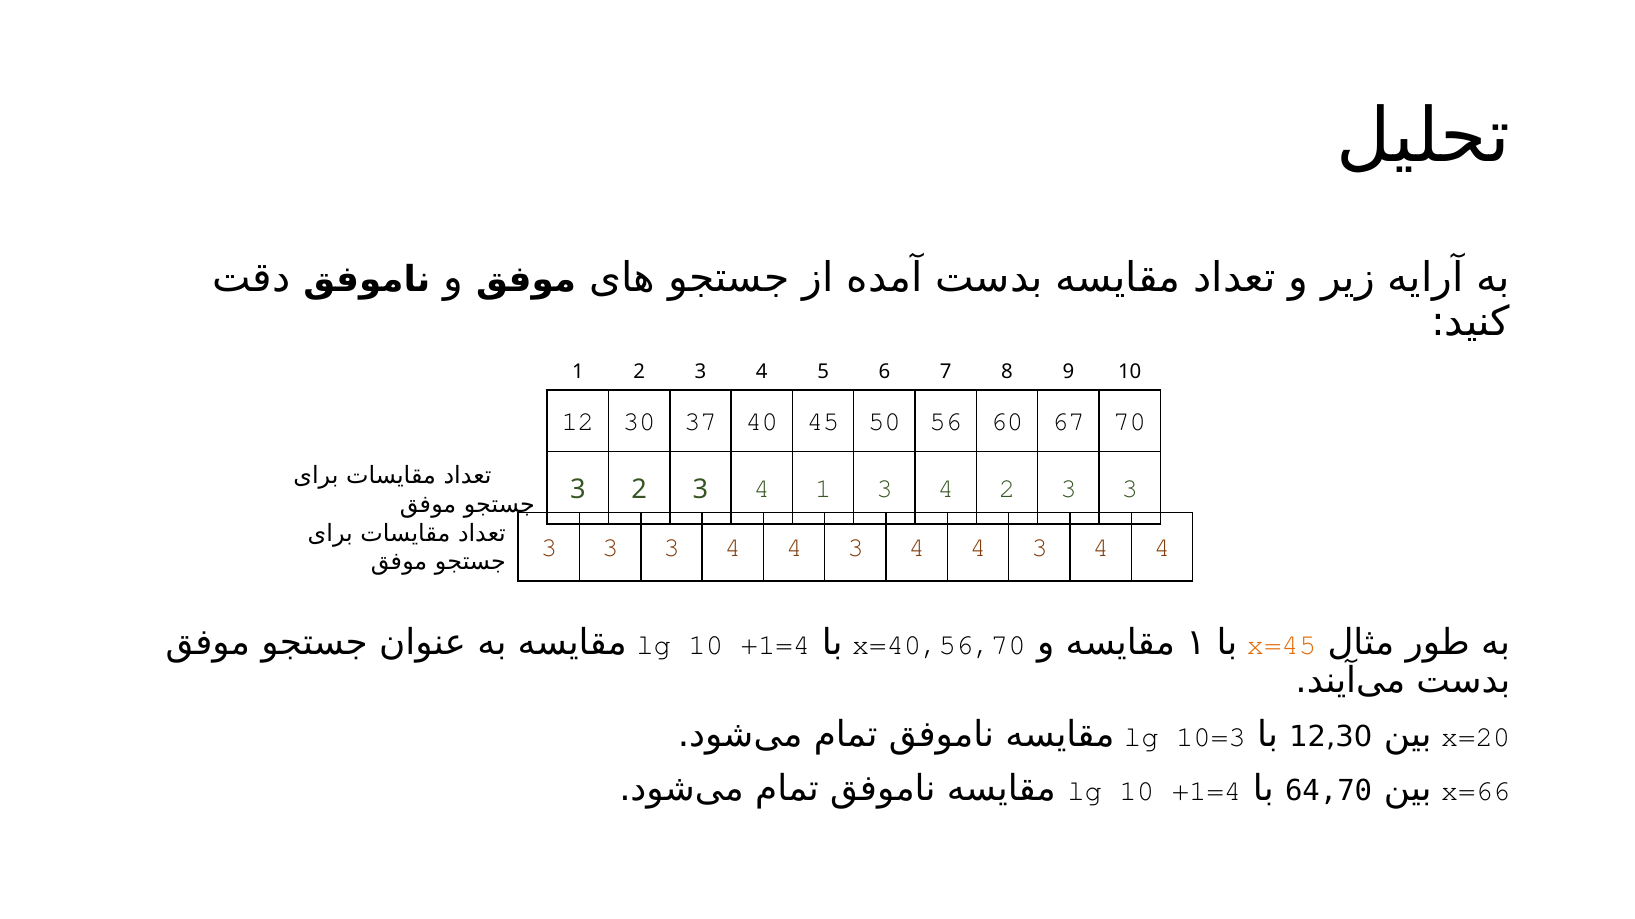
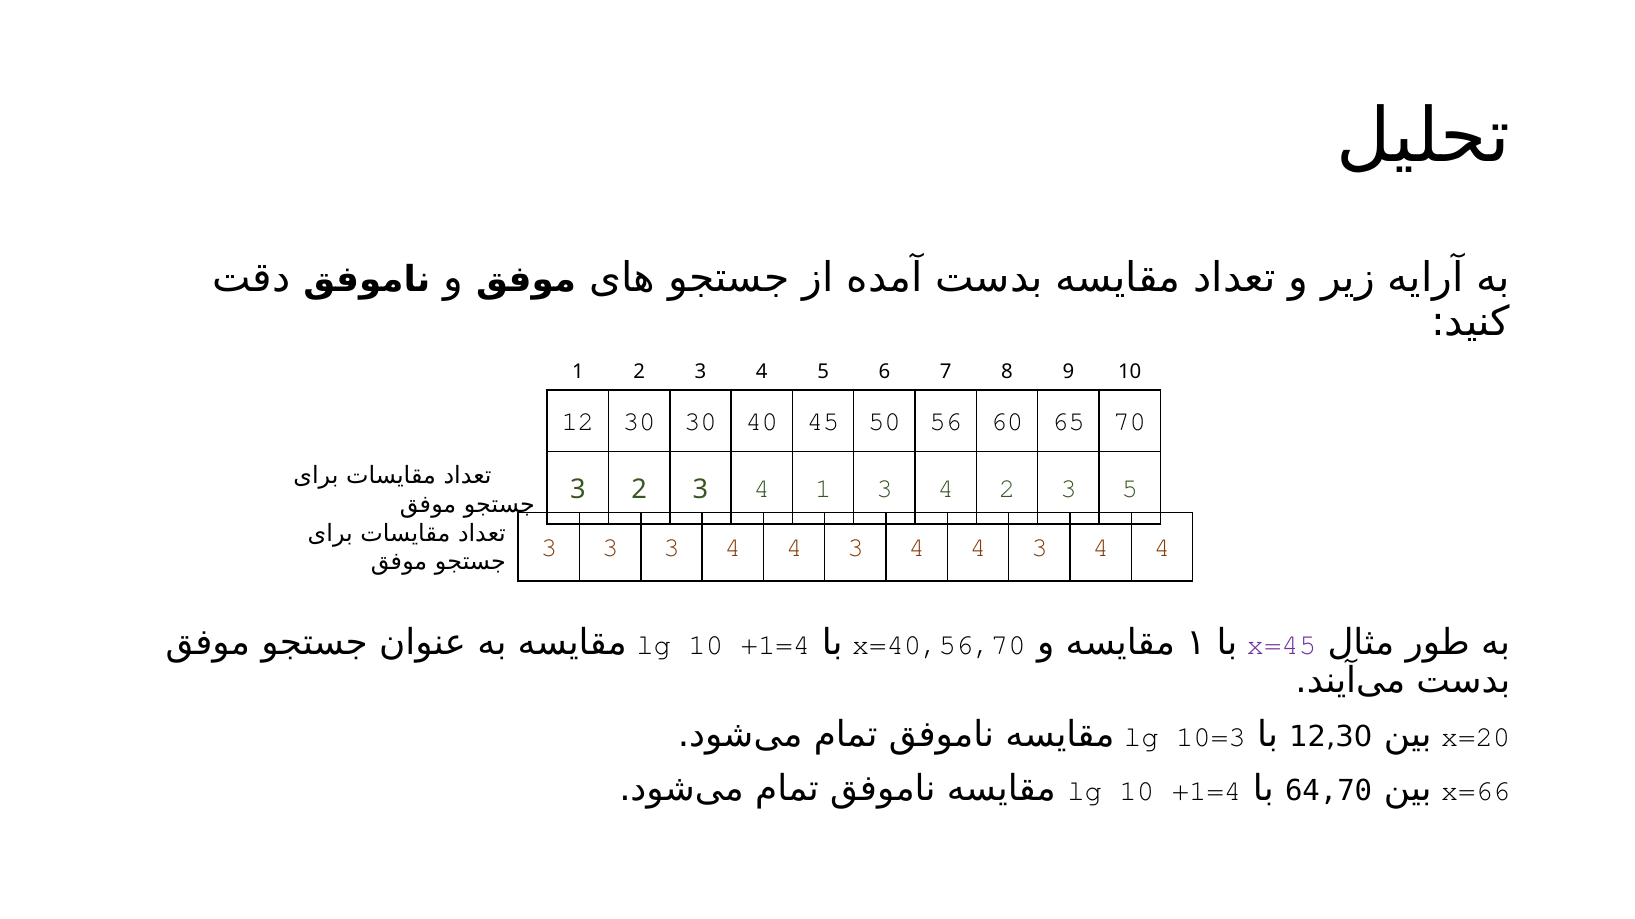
30 37: 37 -> 30
67: 67 -> 65
2 3 3: 3 -> 5
x=45 colour: orange -> purple
